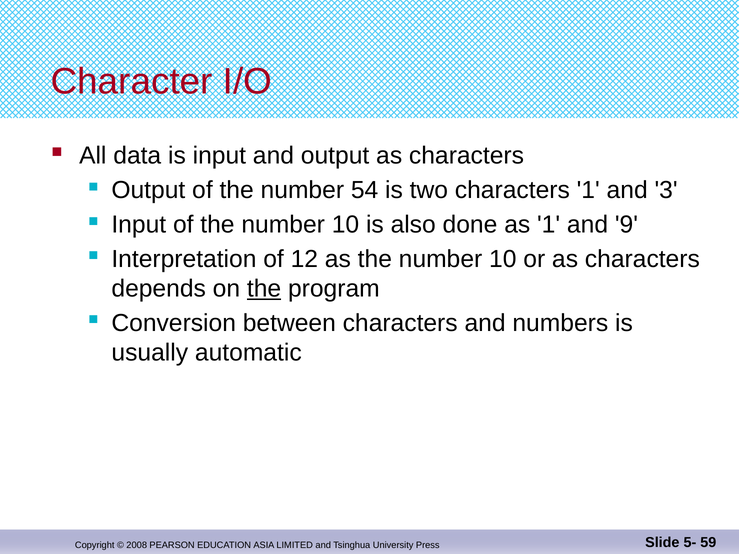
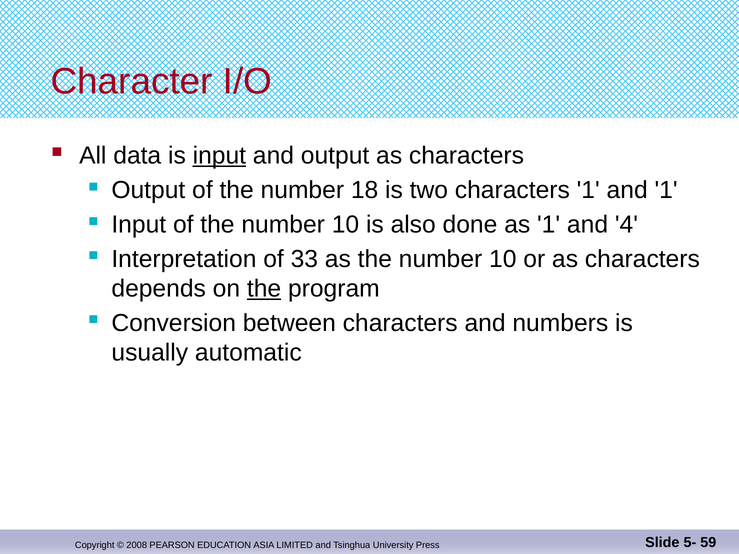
input at (219, 156) underline: none -> present
54: 54 -> 18
and 3: 3 -> 1
9: 9 -> 4
12: 12 -> 33
